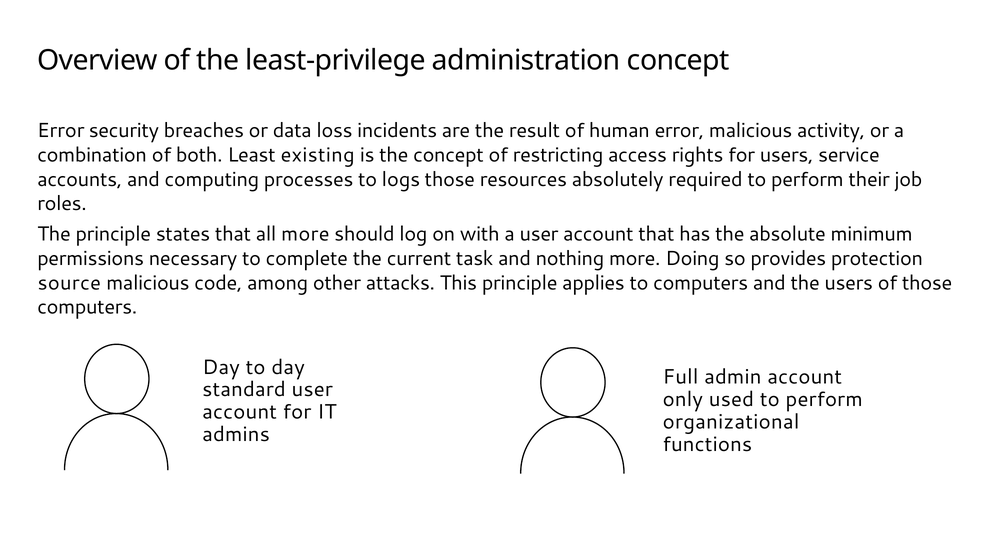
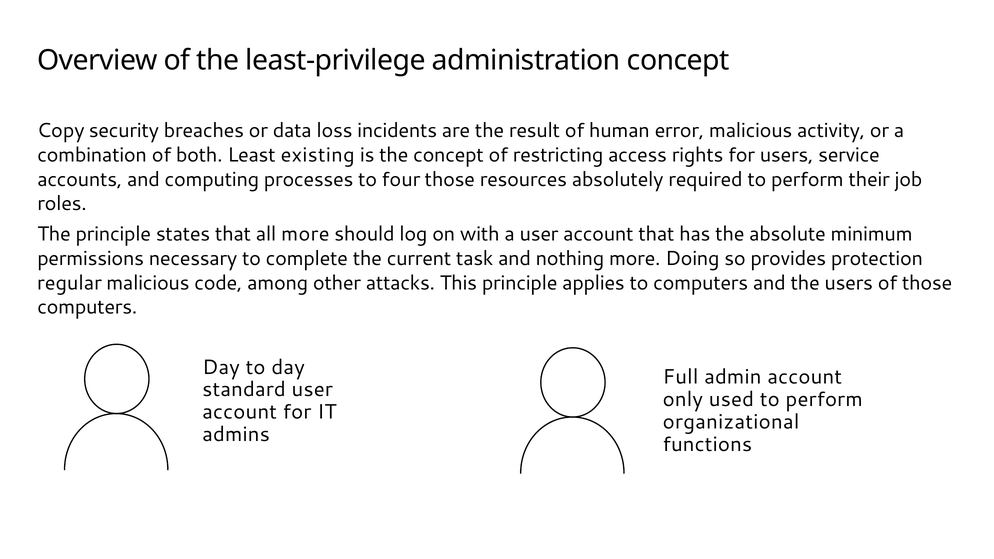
Error at (61, 131): Error -> Copy
logs: logs -> four
source: source -> regular
